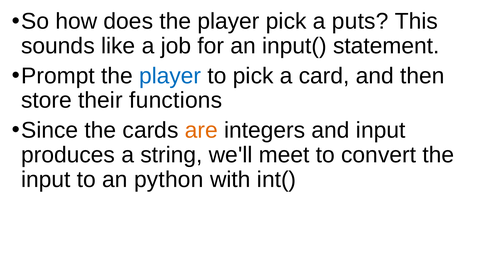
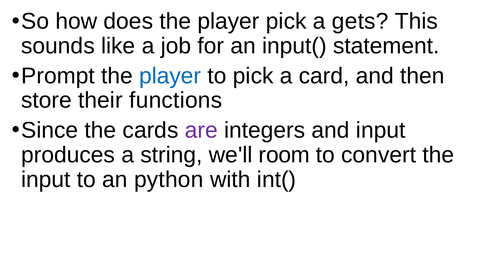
puts: puts -> gets
are colour: orange -> purple
meet: meet -> room
